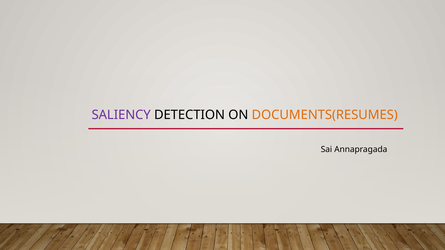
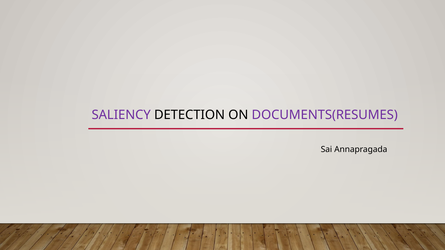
DOCUMENTS(RESUMES colour: orange -> purple
